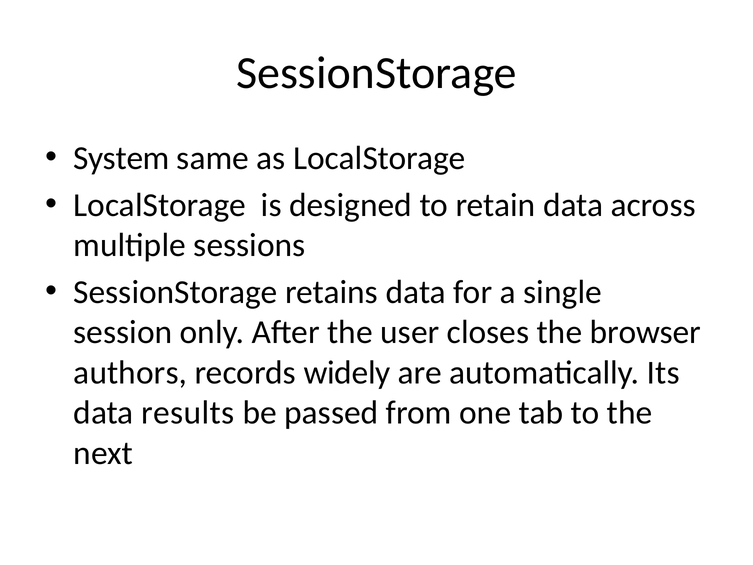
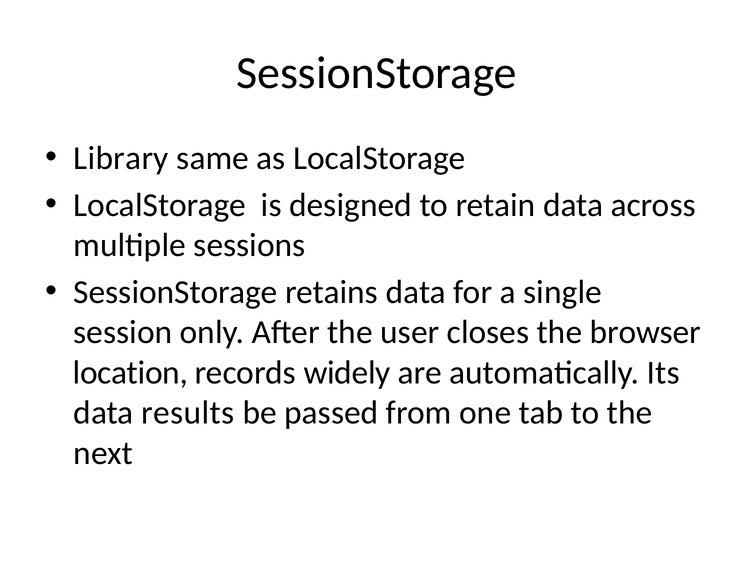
System: System -> Library
authors: authors -> location
